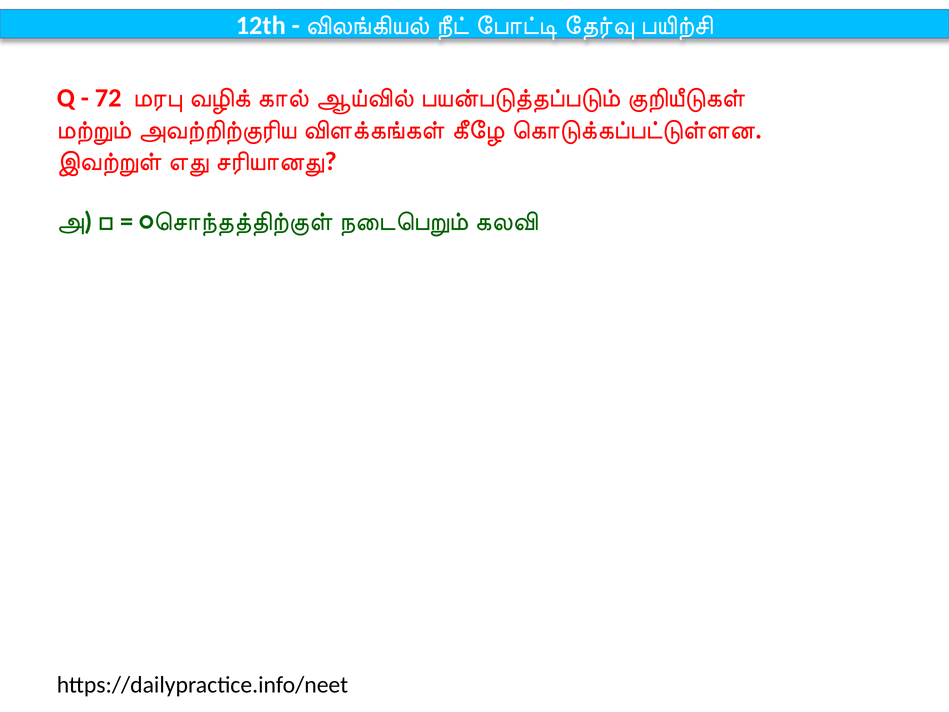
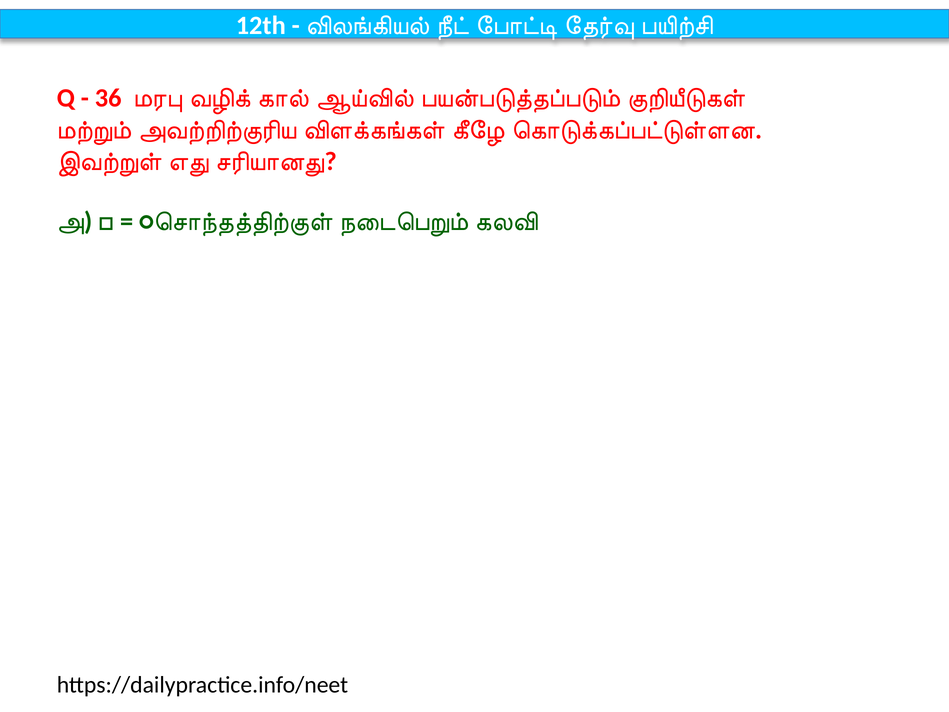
72: 72 -> 36
